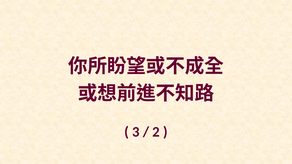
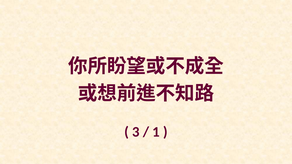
2: 2 -> 1
